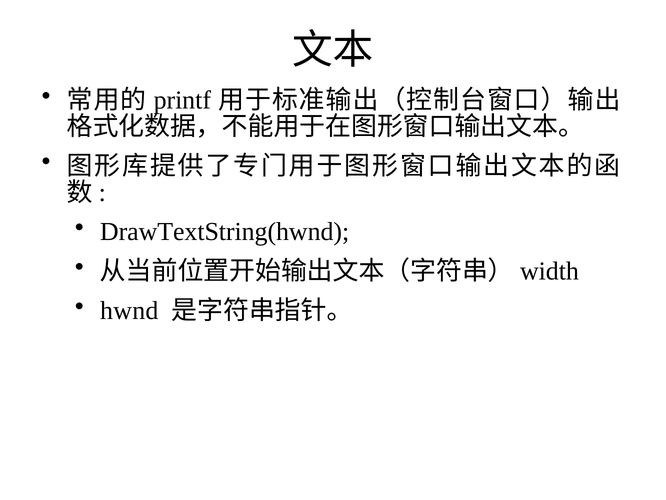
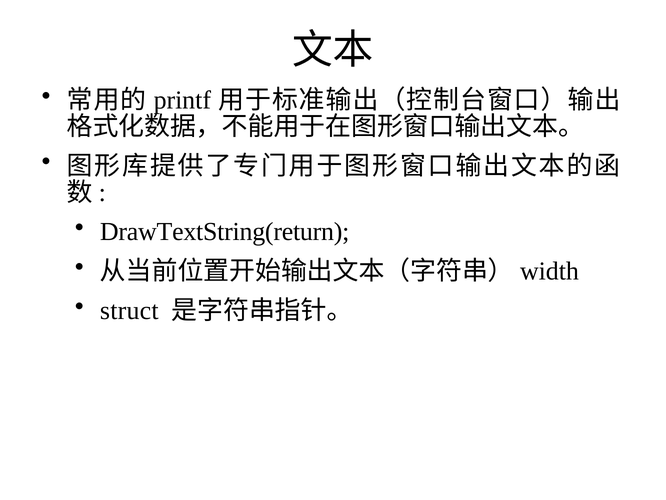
DrawTextString(hwnd: DrawTextString(hwnd -> DrawTextString(return
hwnd: hwnd -> struct
